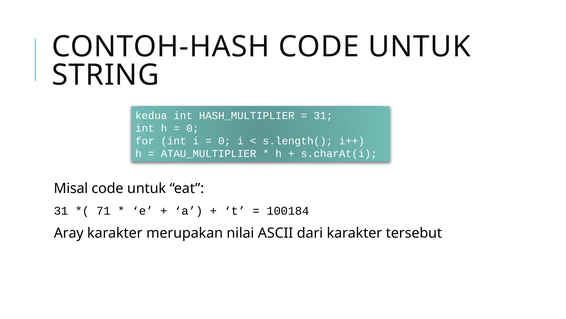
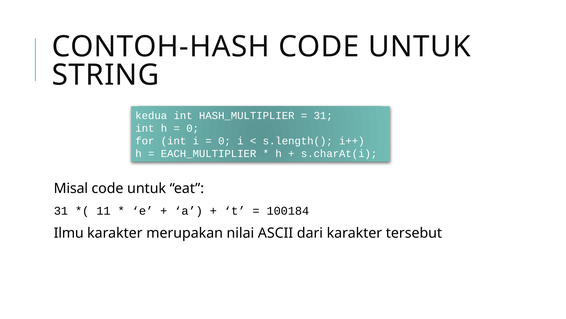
ATAU_MULTIPLIER: ATAU_MULTIPLIER -> EACH_MULTIPLIER
71: 71 -> 11
Aray: Aray -> Ilmu
